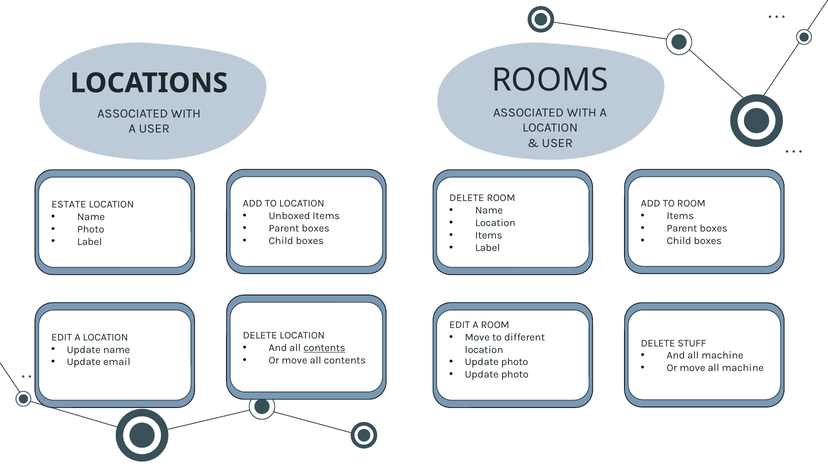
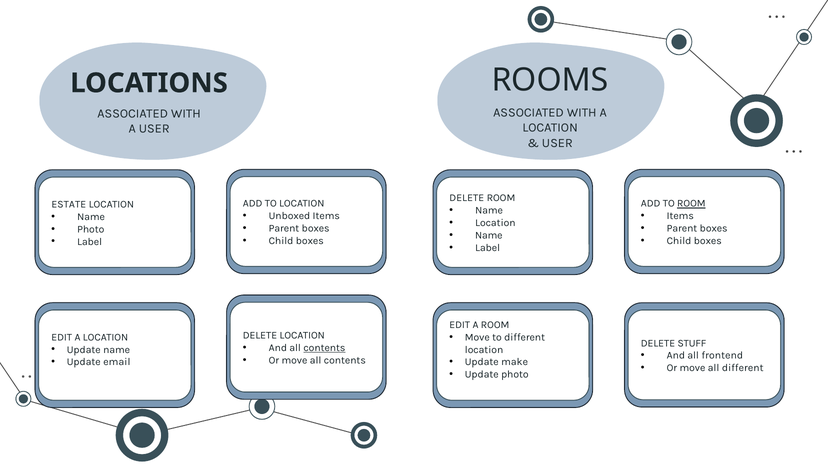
ROOM at (691, 203) underline: none -> present
Items at (489, 235): Items -> Name
And all machine: machine -> frontend
photo at (515, 362): photo -> make
move all machine: machine -> different
